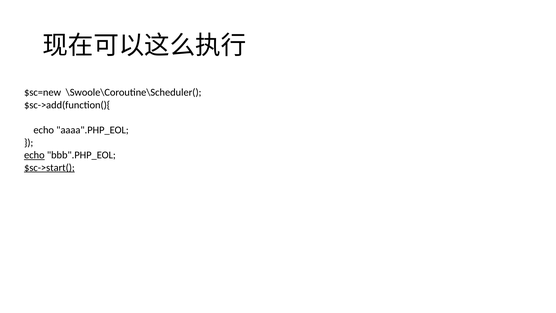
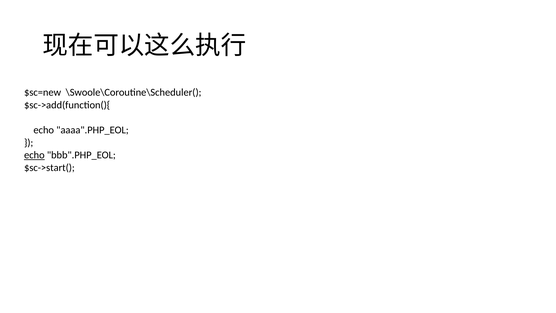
$sc->start( underline: present -> none
